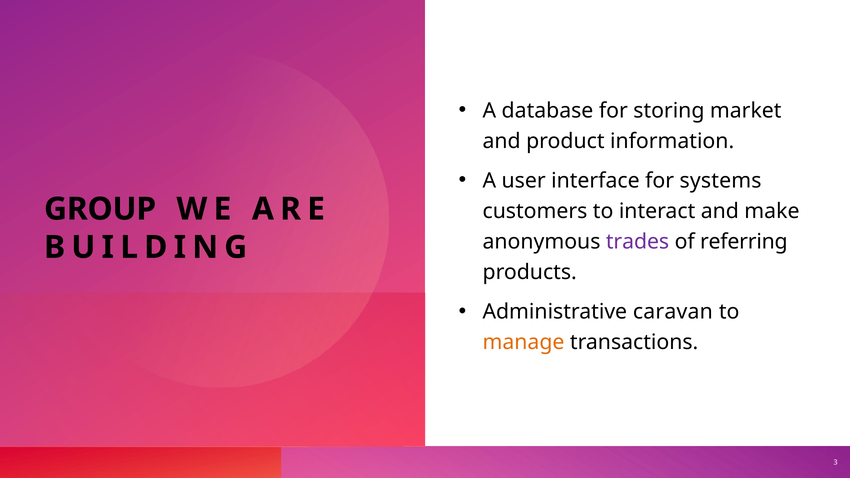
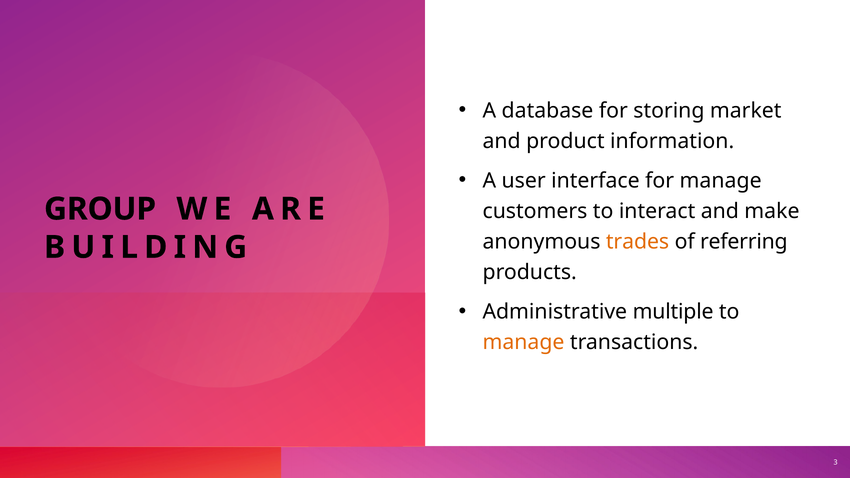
for systems: systems -> manage
trades colour: purple -> orange
caravan: caravan -> multiple
